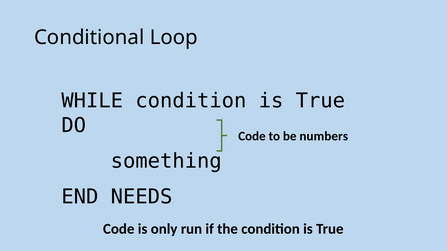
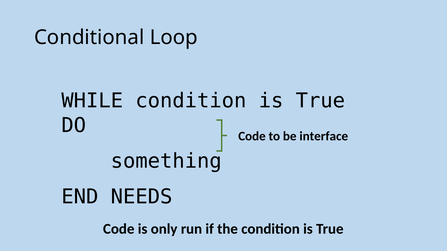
numbers: numbers -> interface
